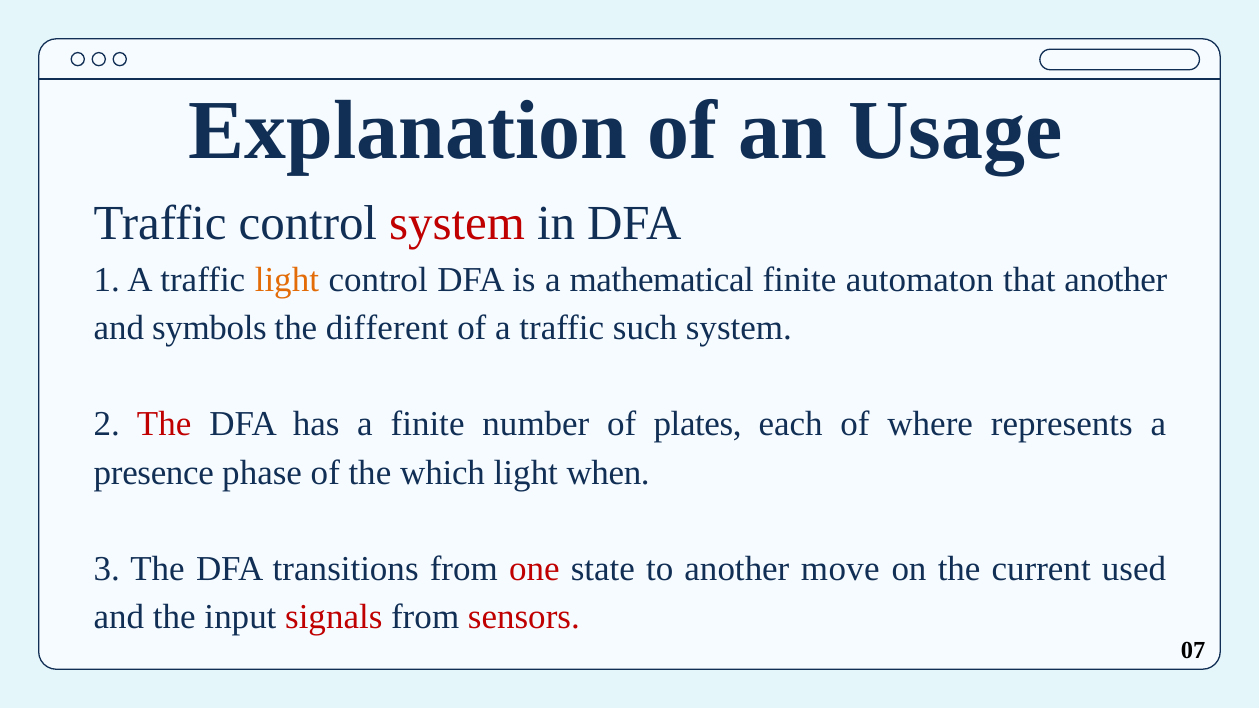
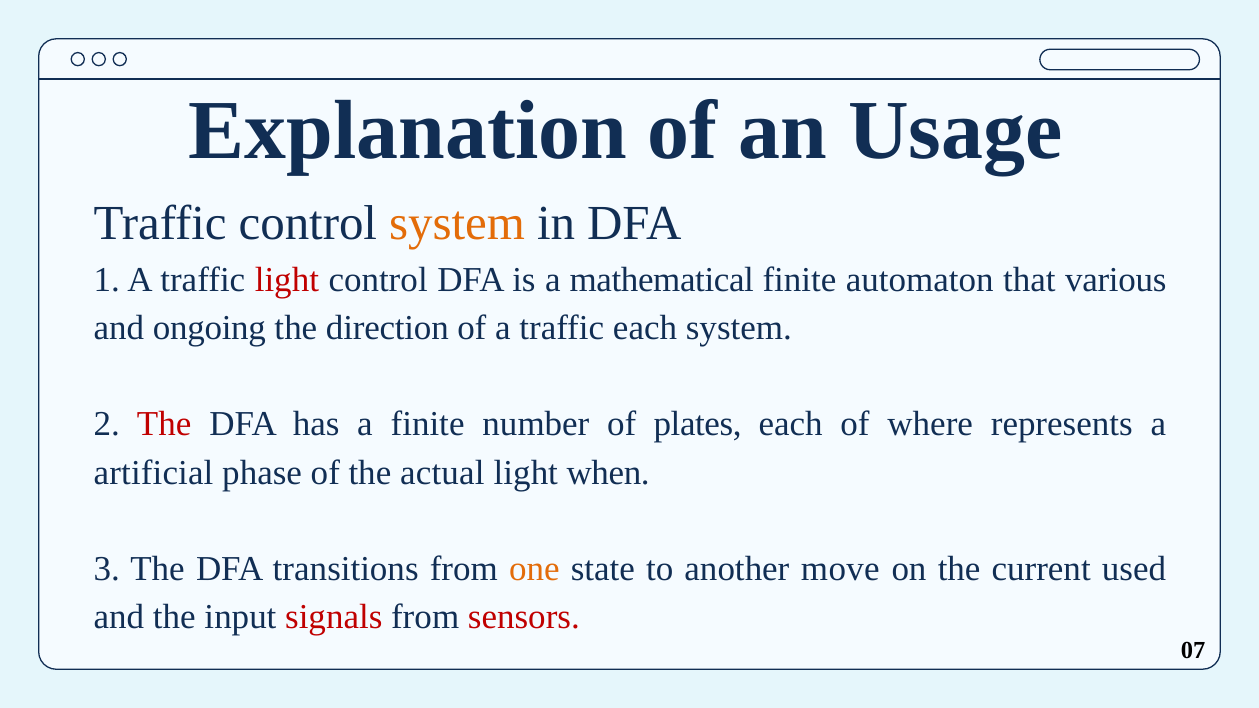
system at (457, 224) colour: red -> orange
light at (287, 280) colour: orange -> red
that another: another -> various
symbols: symbols -> ongoing
different: different -> direction
traffic such: such -> each
presence: presence -> artificial
which: which -> actual
one colour: red -> orange
